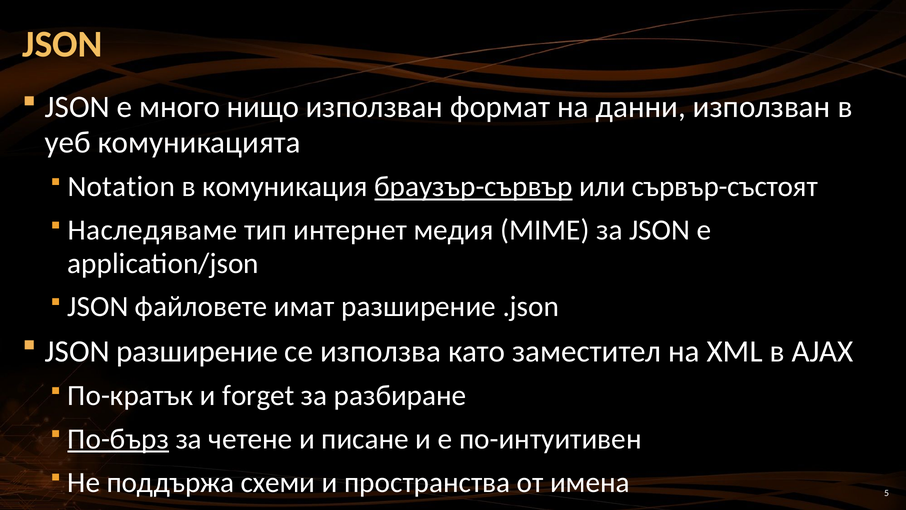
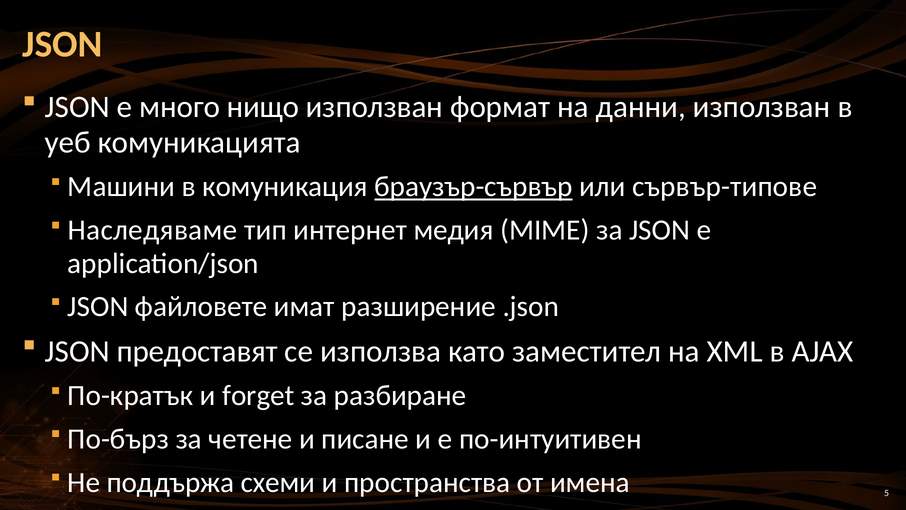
Notation: Notation -> Машини
сървър-състоят: сървър-състоят -> сървър-типове
JSON разширение: разширение -> предоставят
По-бърз underline: present -> none
